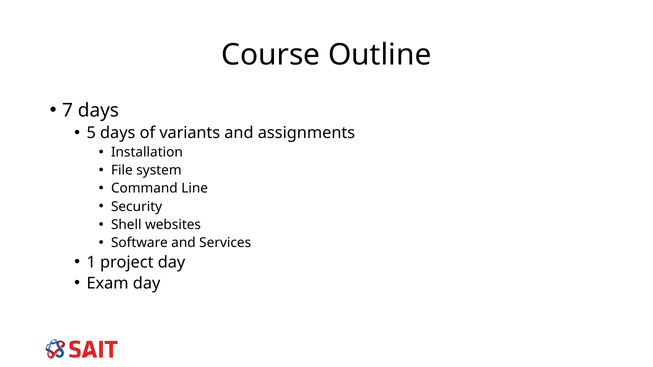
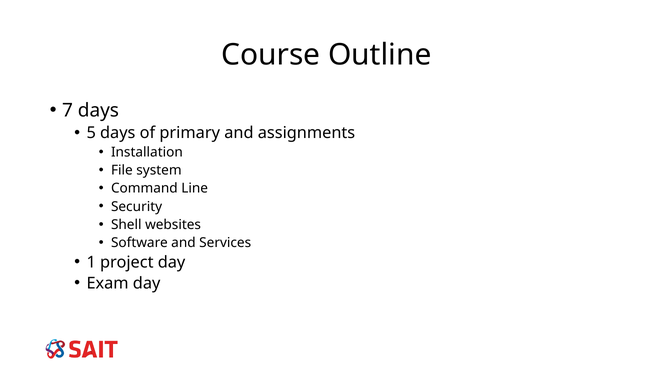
variants: variants -> primary
